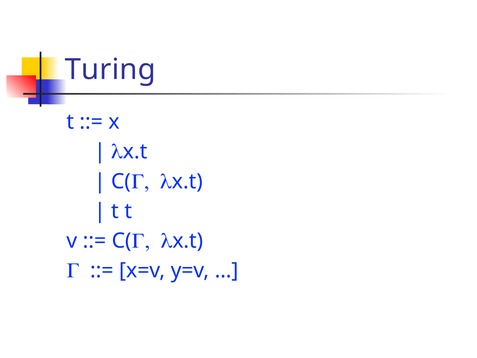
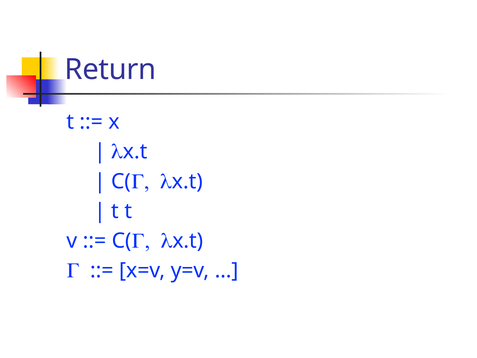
Turing: Turing -> Return
